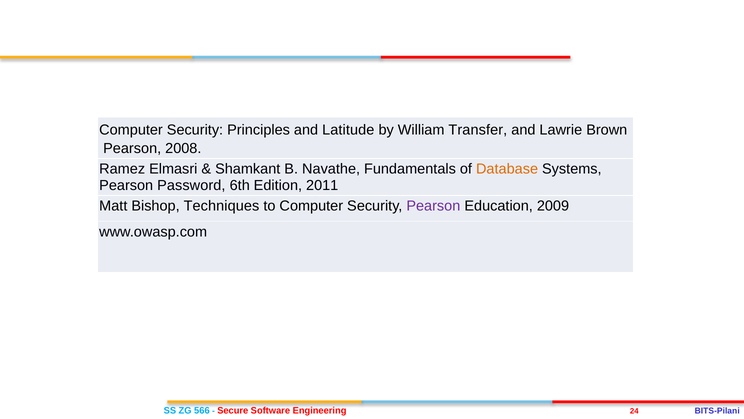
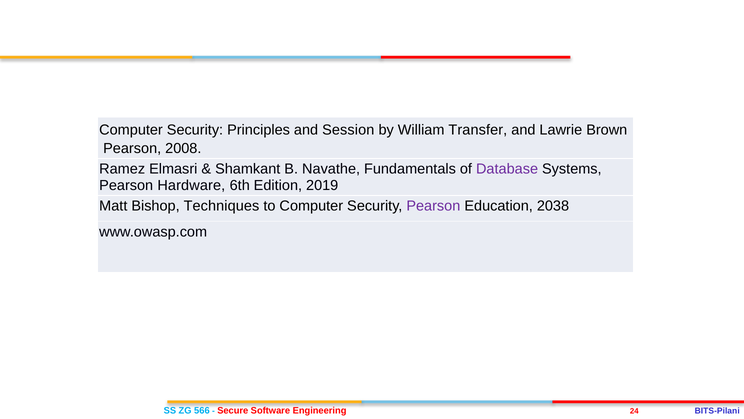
Latitude: Latitude -> Session
Database colour: orange -> purple
Password: Password -> Hardware
2011: 2011 -> 2019
2009: 2009 -> 2038
